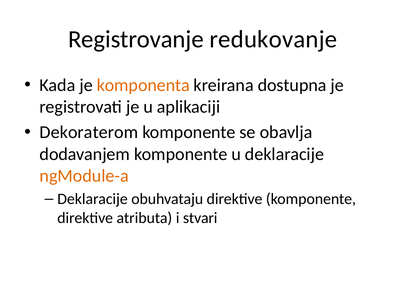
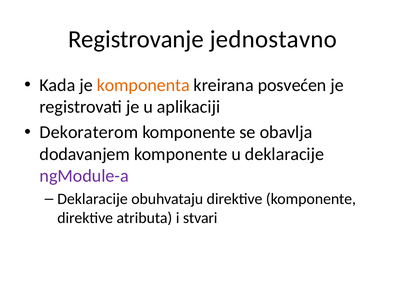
redukovanje: redukovanje -> jednostavno
dostupna: dostupna -> posvećen
ngModule-a colour: orange -> purple
